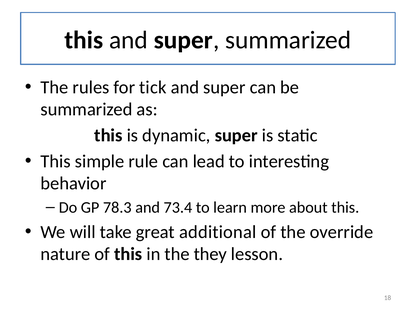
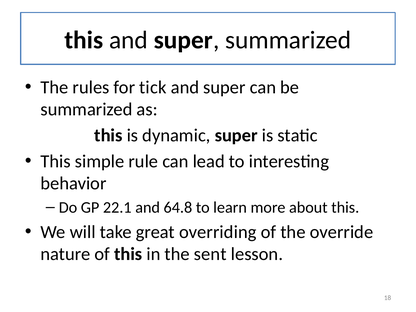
78.3: 78.3 -> 22.1
73.4: 73.4 -> 64.8
additional: additional -> overriding
they: they -> sent
